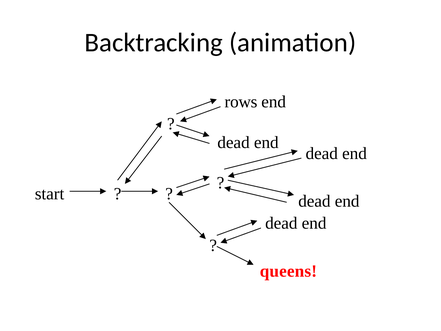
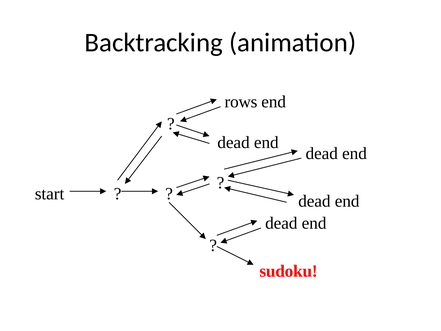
queens: queens -> sudoku
